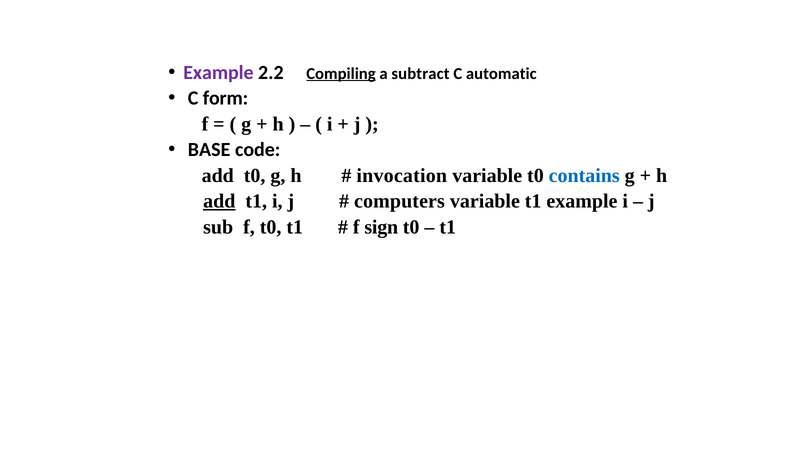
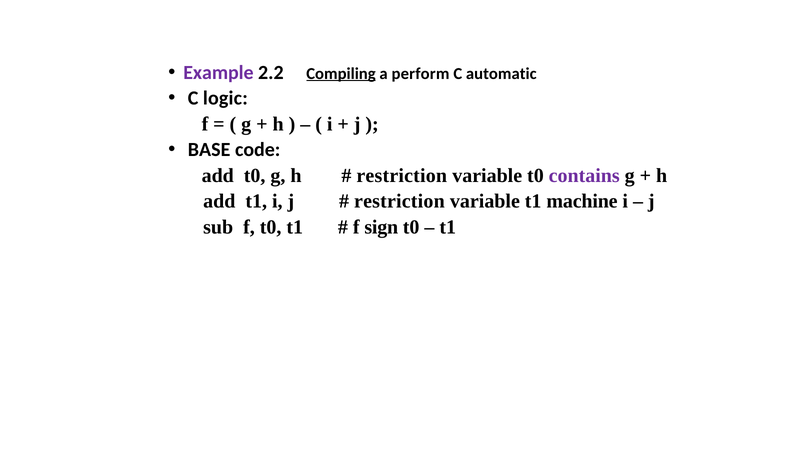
subtract: subtract -> perform
form: form -> logic
invocation at (402, 175): invocation -> restriction
contains colour: blue -> purple
add at (219, 201) underline: present -> none
computers at (399, 201): computers -> restriction
t1 example: example -> machine
